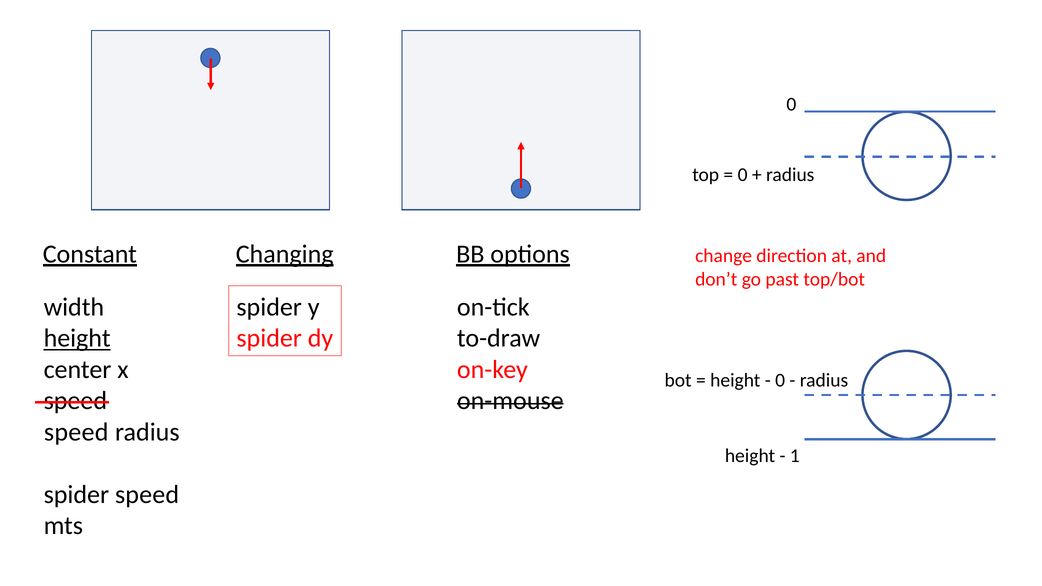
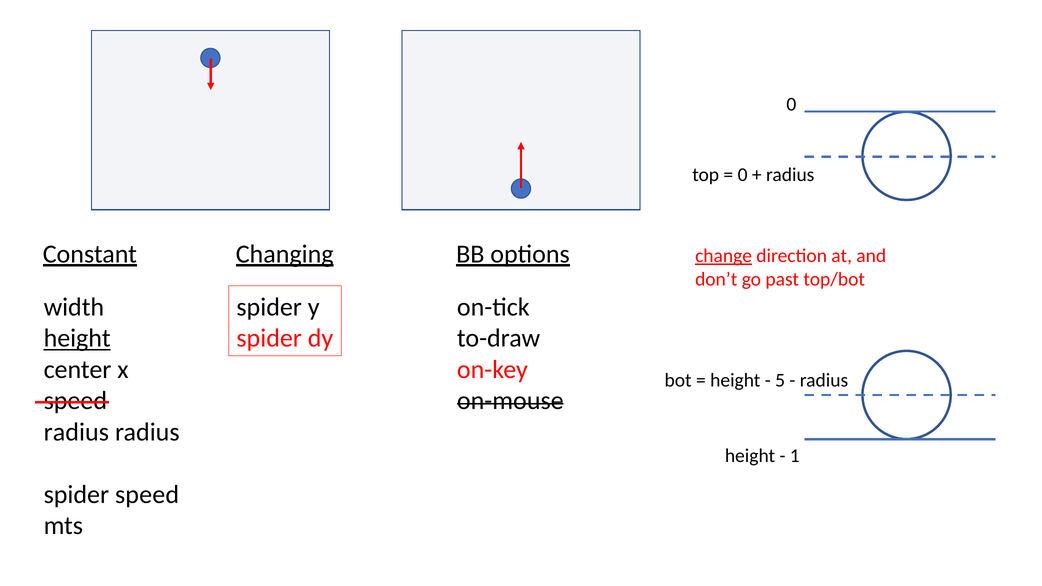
change underline: none -> present
0 at (780, 380): 0 -> 5
speed at (76, 432): speed -> radius
